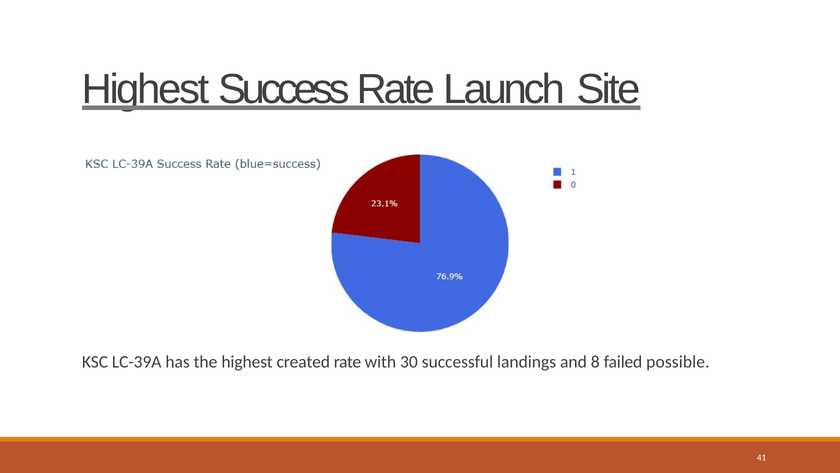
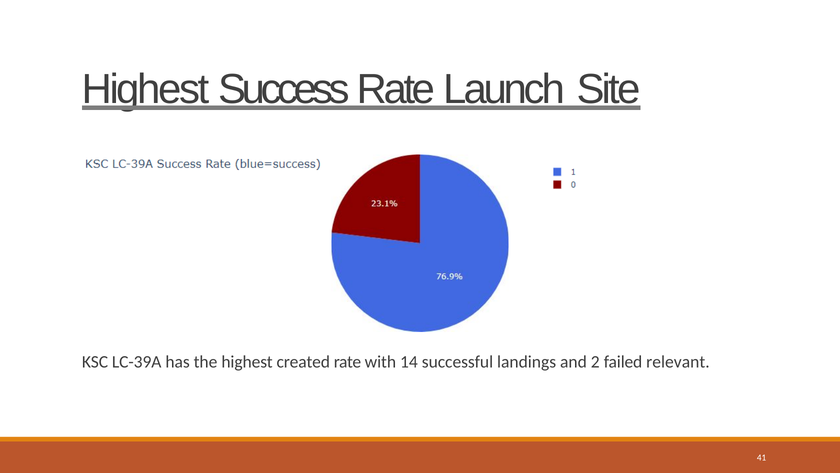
30: 30 -> 14
8: 8 -> 2
possible: possible -> relevant
